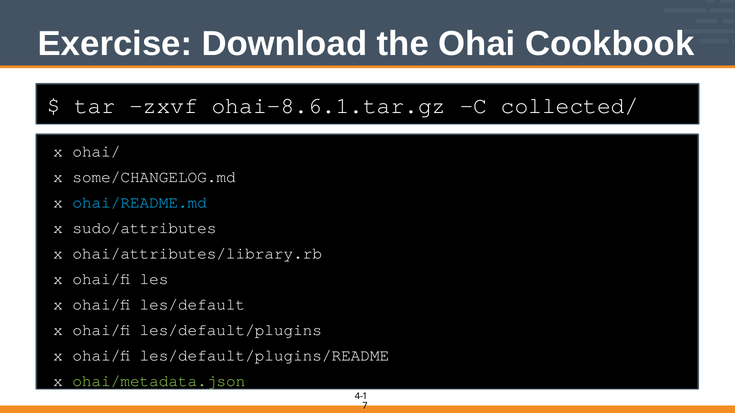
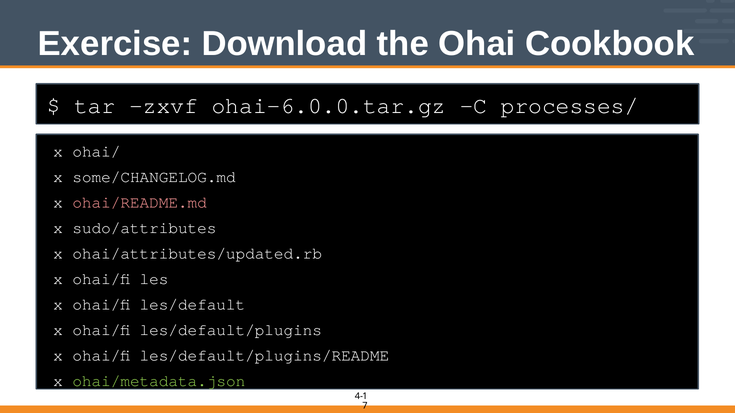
ohai-8.6.1.tar.gz: ohai-8.6.1.tar.gz -> ohai-6.0.0.tar.gz
collected/: collected/ -> processes/
ohai/README.md colour: light blue -> pink
ohai/attributes/library.rb: ohai/attributes/library.rb -> ohai/attributes/updated.rb
